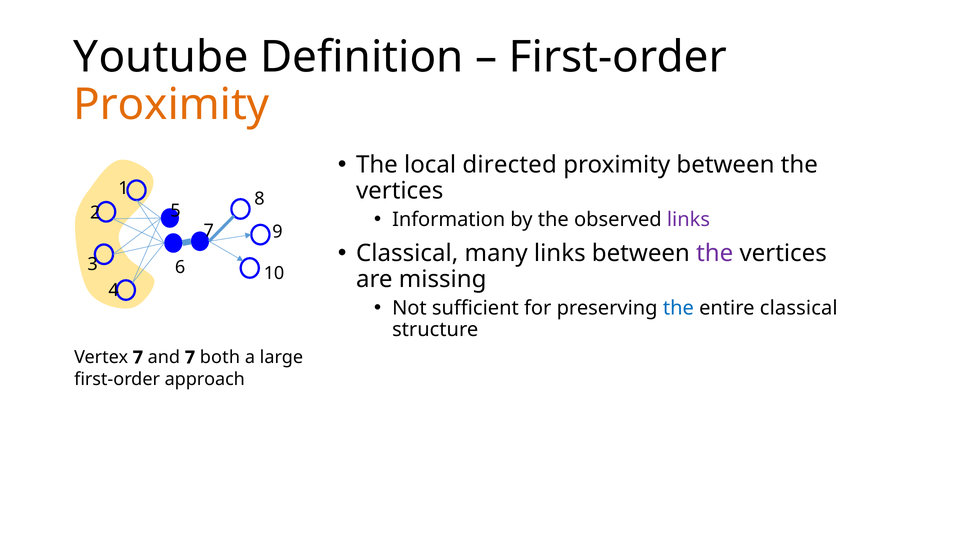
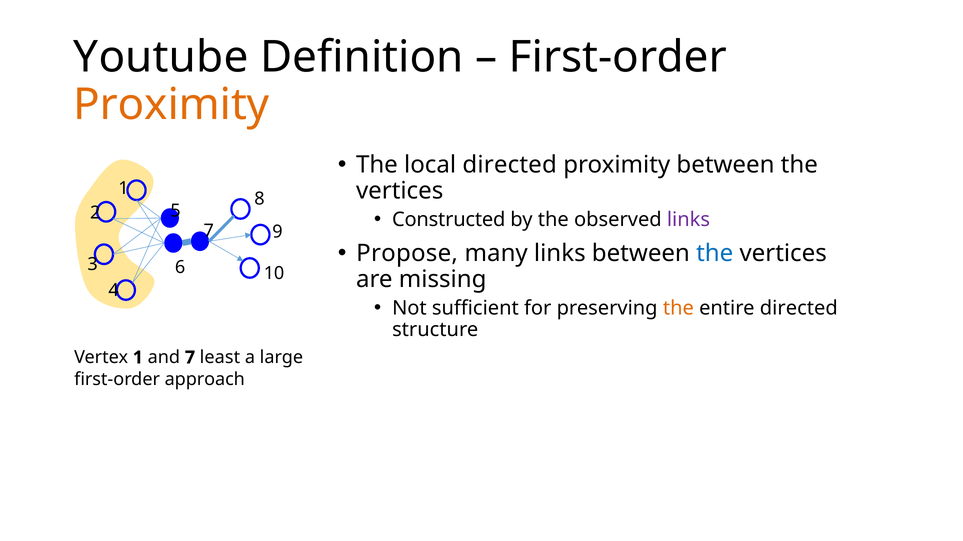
Information: Information -> Constructed
Classical at (407, 254): Classical -> Propose
the at (715, 254) colour: purple -> blue
the at (678, 309) colour: blue -> orange
entire classical: classical -> directed
Vertex 7: 7 -> 1
both: both -> least
